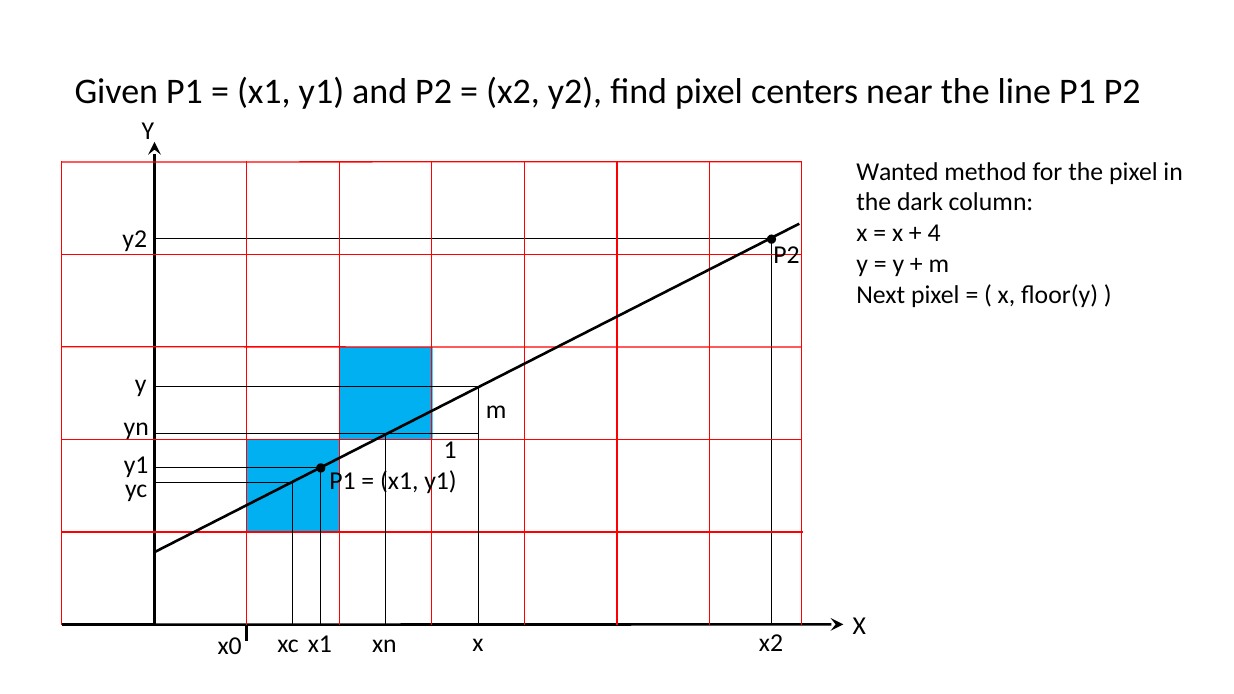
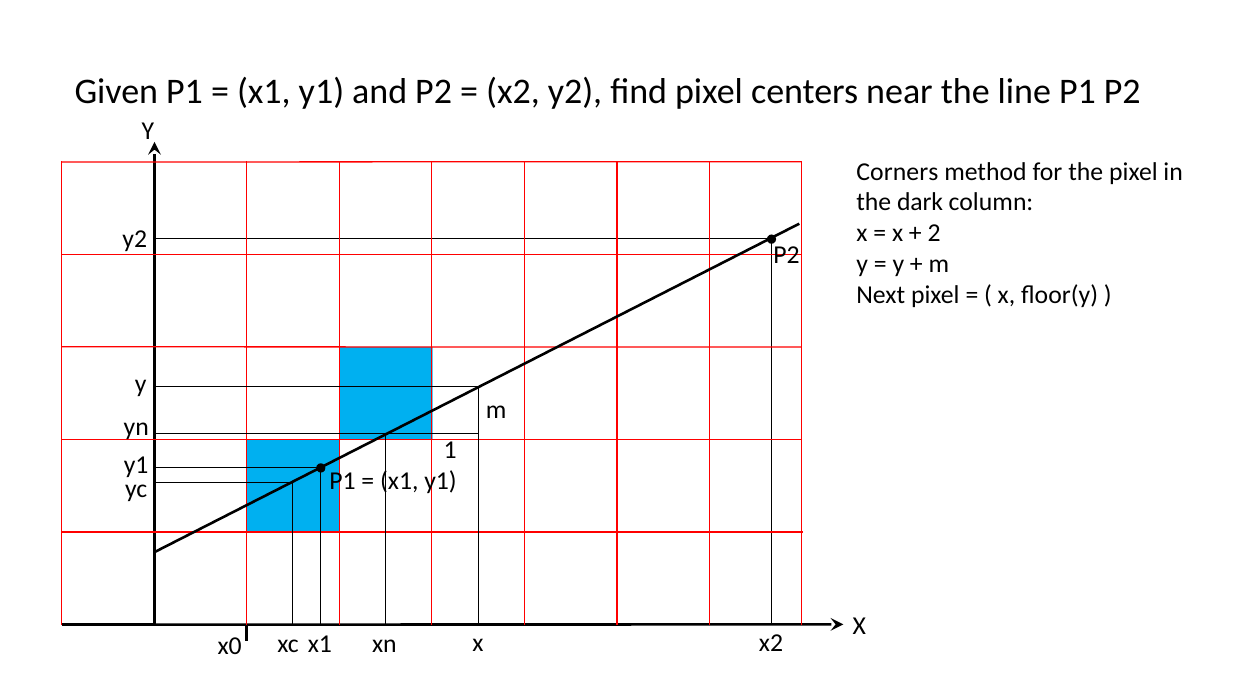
Wanted: Wanted -> Corners
4: 4 -> 2
